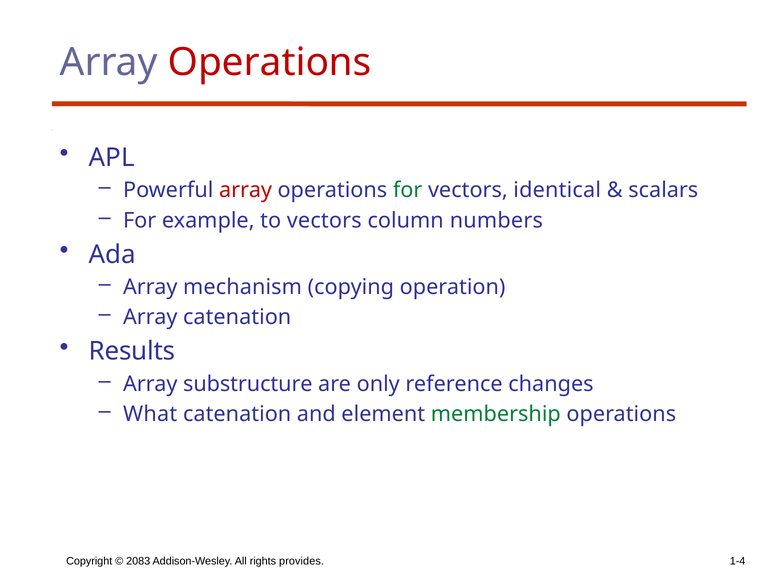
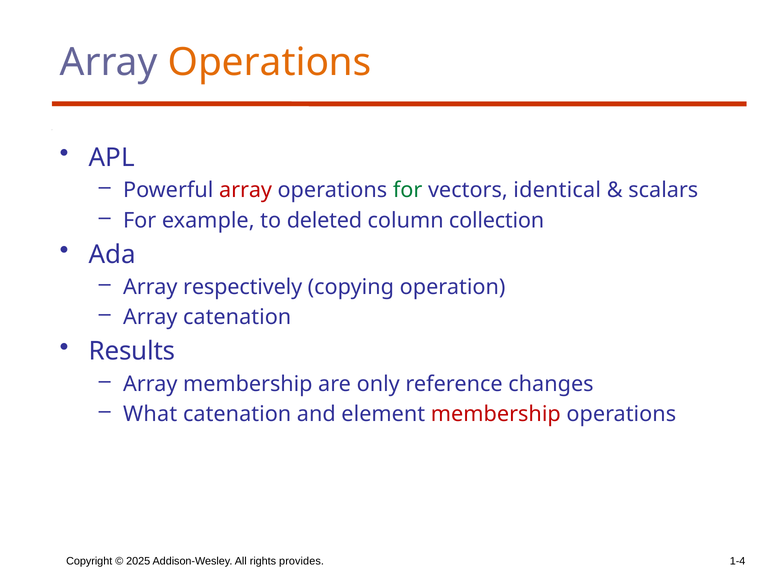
Operations at (270, 62) colour: red -> orange
to vectors: vectors -> deleted
numbers: numbers -> collection
mechanism: mechanism -> respectively
Array substructure: substructure -> membership
membership at (496, 414) colour: green -> red
2083: 2083 -> 2025
